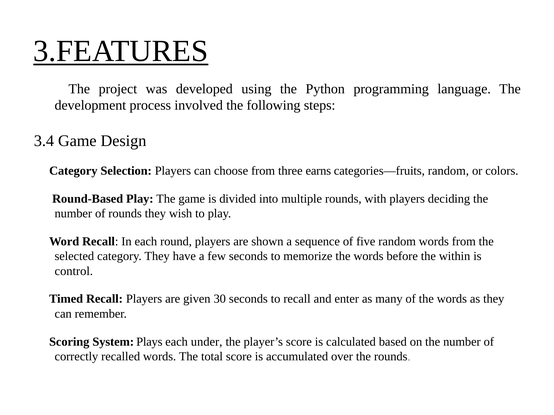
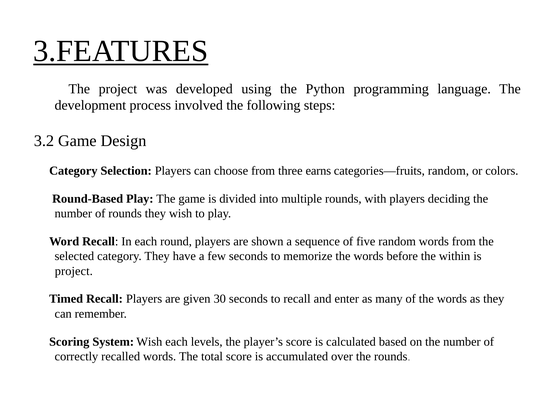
3.4: 3.4 -> 3.2
control at (74, 271): control -> project
System Plays: Plays -> Wish
under: under -> levels
